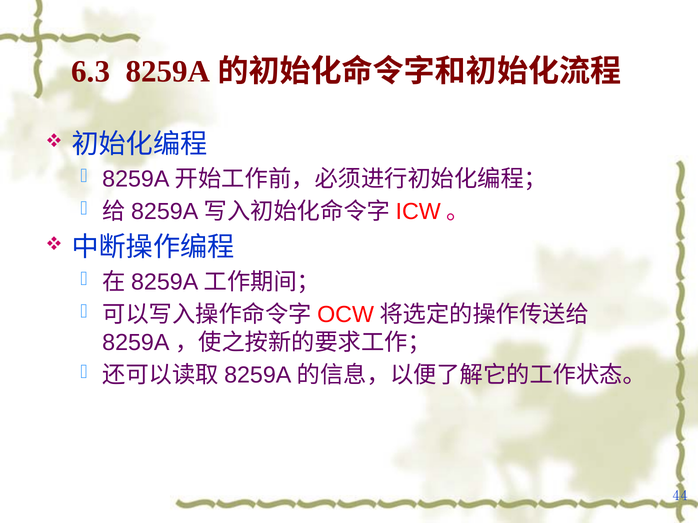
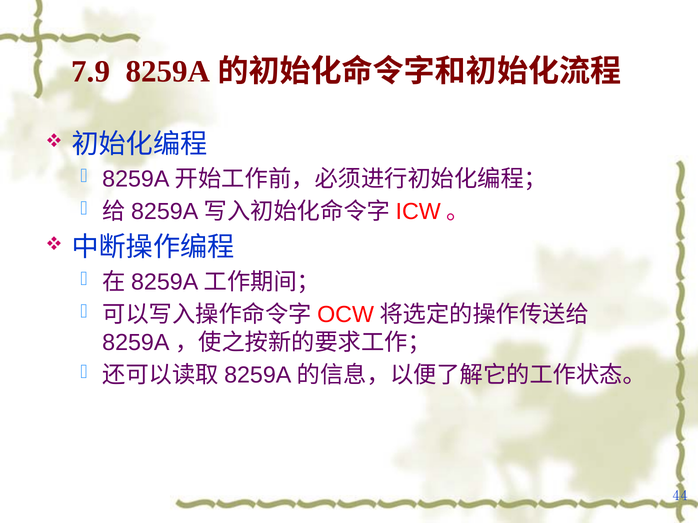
6.3: 6.3 -> 7.9
